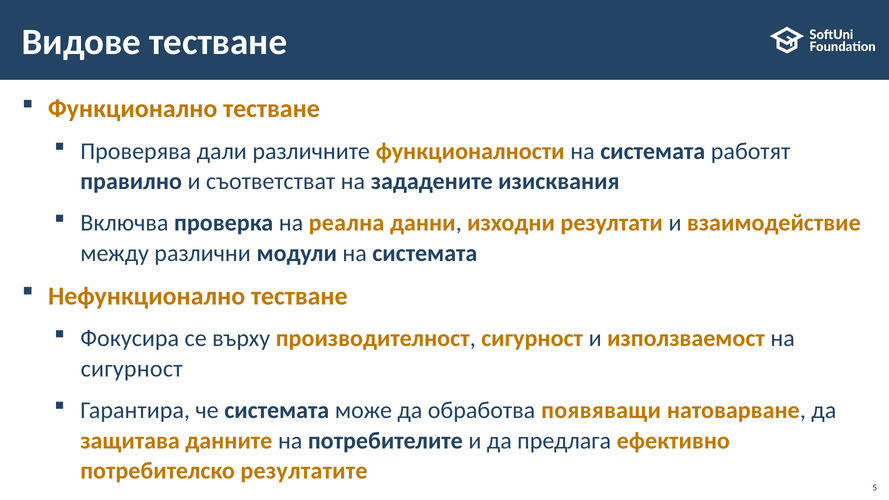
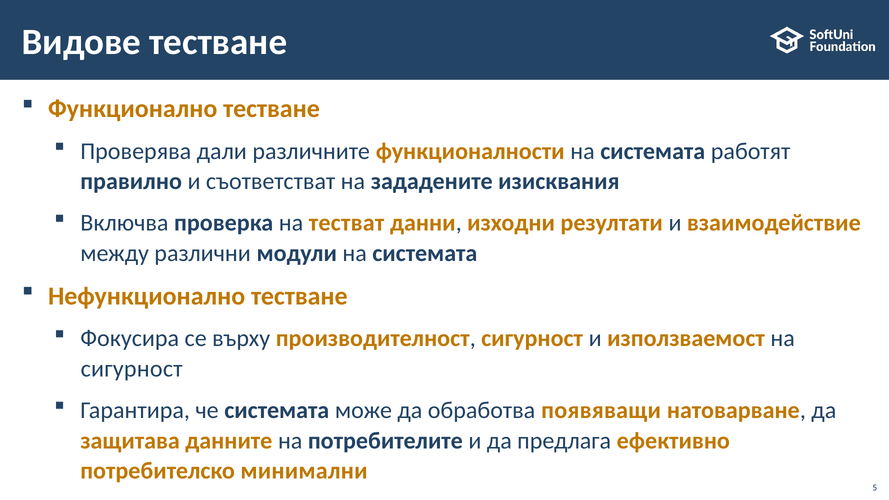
реална: реална -> тестват
резултатите: резултатите -> минимални
